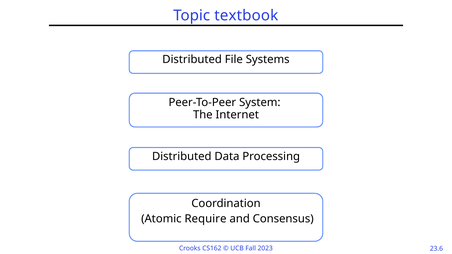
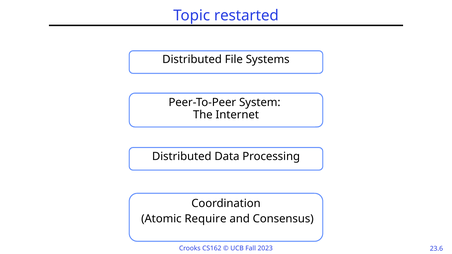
textbook: textbook -> restarted
